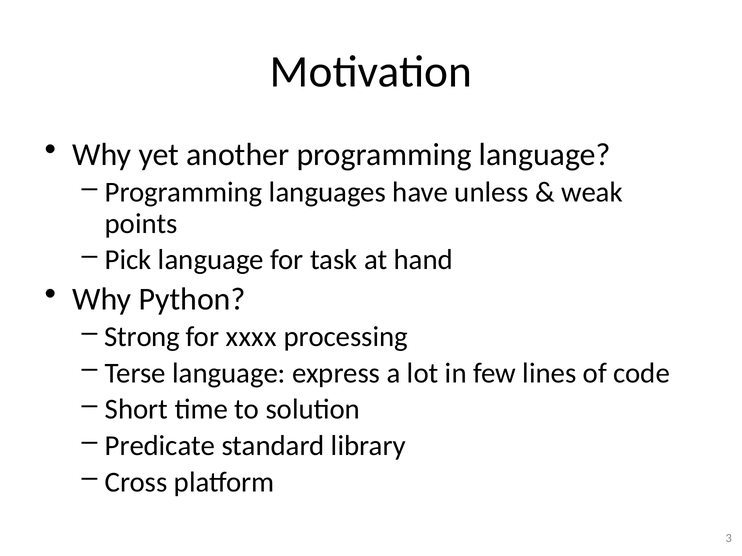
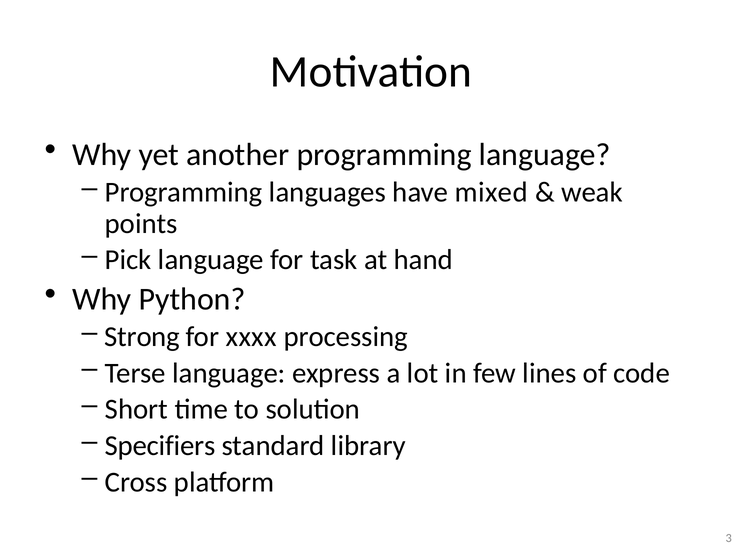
unless: unless -> mixed
Predicate: Predicate -> Specifiers
